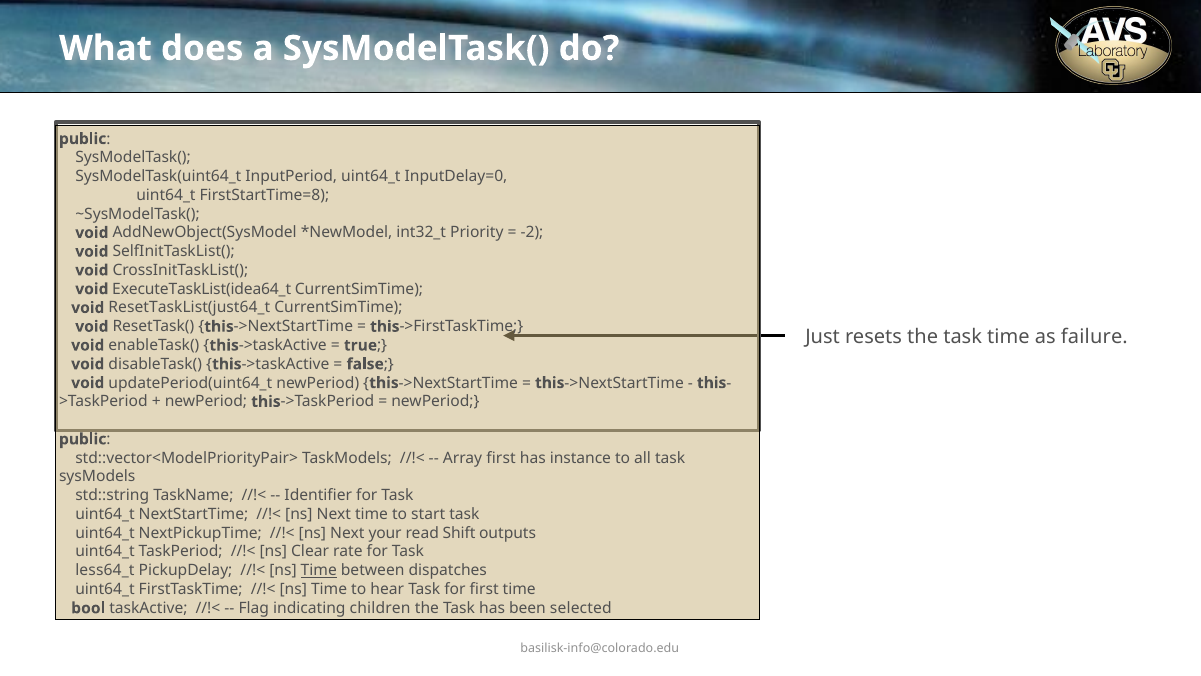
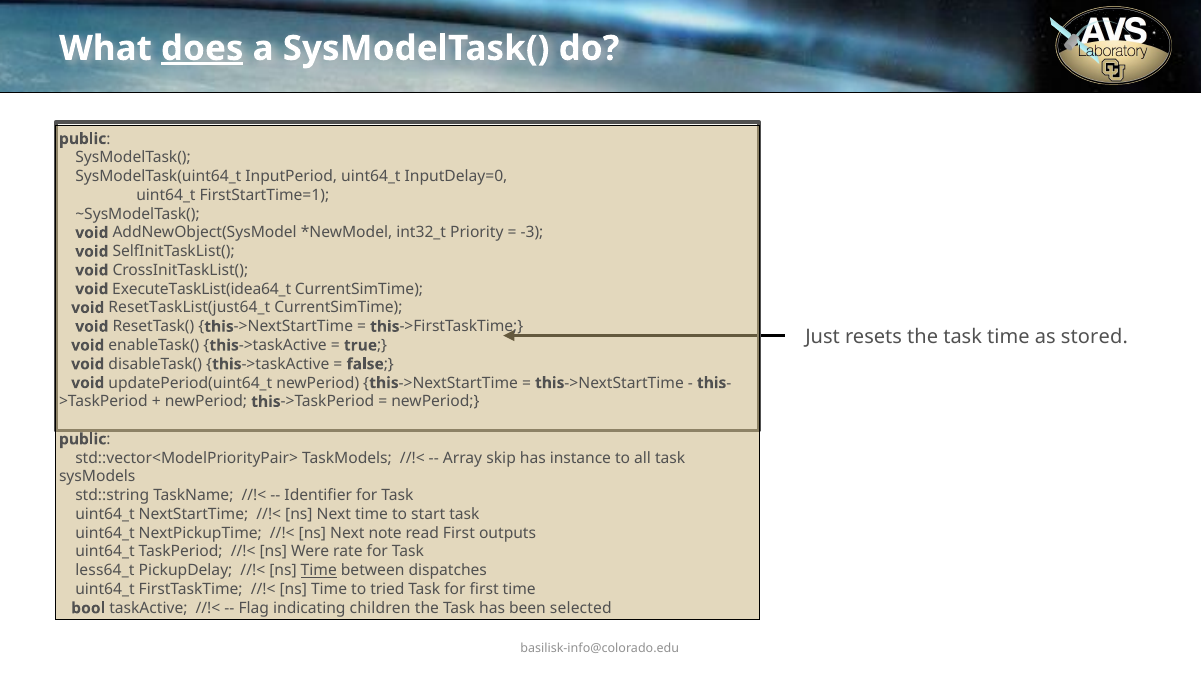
does underline: none -> present
FirstStartTime=8: FirstStartTime=8 -> FirstStartTime=1
-2: -2 -> -3
failure: failure -> stored
Array first: first -> skip
your: your -> note
read Shift: Shift -> First
Clear: Clear -> Were
hear: hear -> tried
